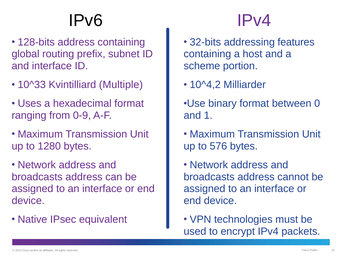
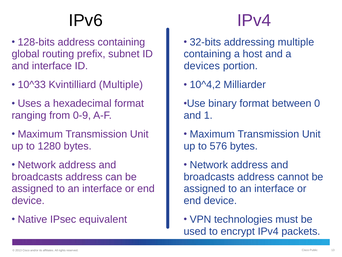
addressing features: features -> multiple
scheme: scheme -> devices
